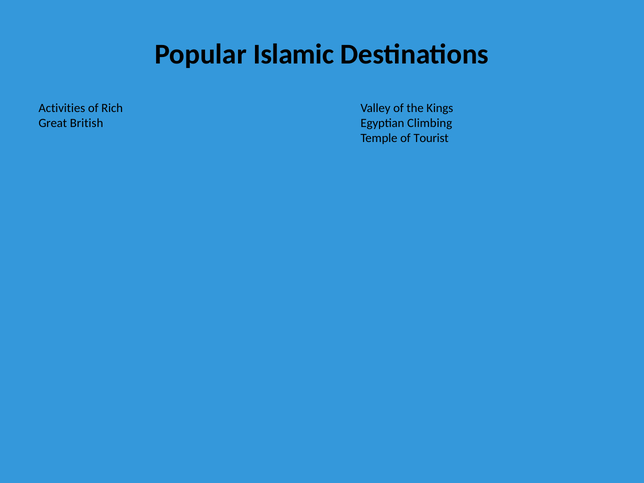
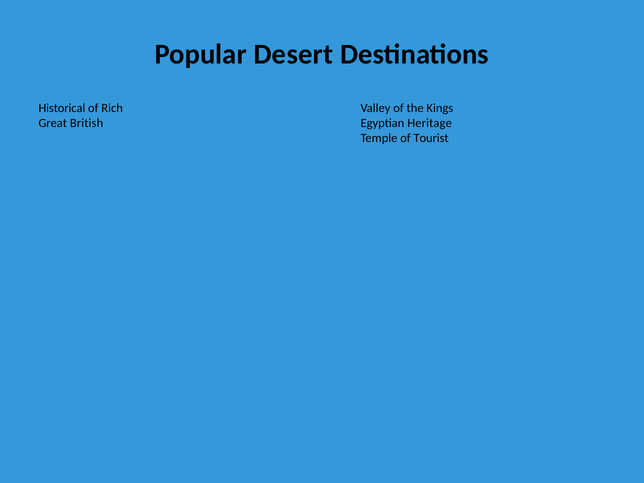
Islamic: Islamic -> Desert
Activities: Activities -> Historical
Climbing: Climbing -> Heritage
